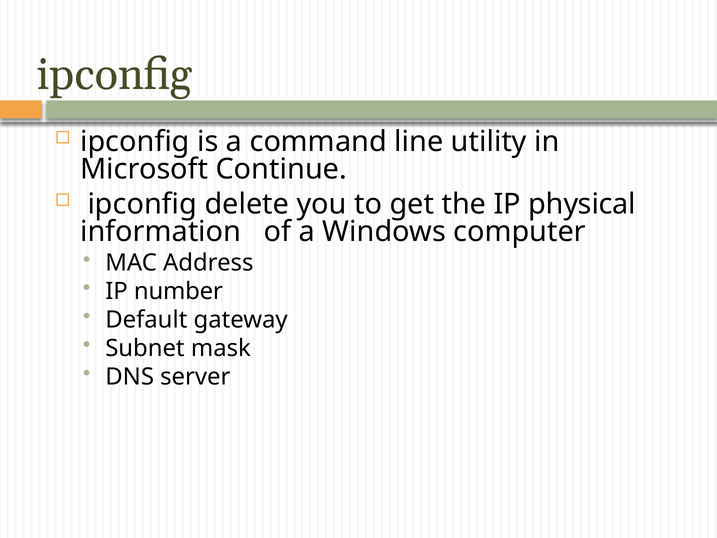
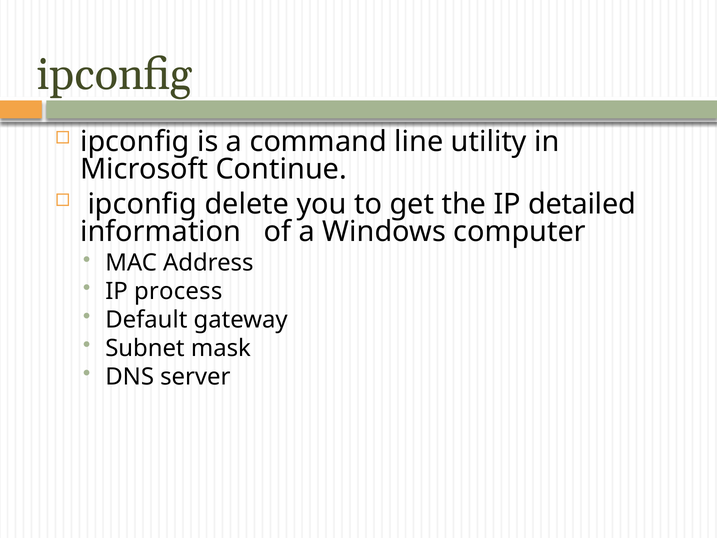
physical: physical -> detailed
number: number -> process
